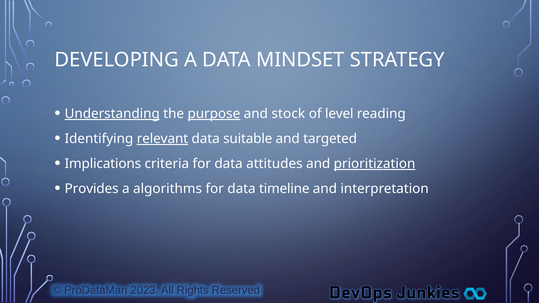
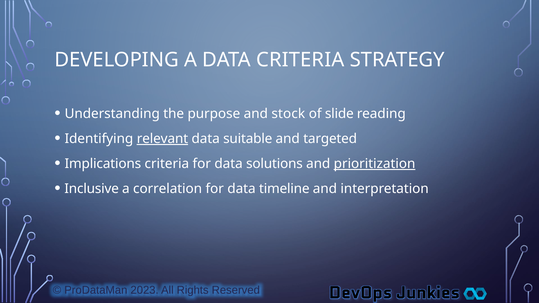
DATA MINDSET: MINDSET -> CRITERIA
Understanding underline: present -> none
purpose underline: present -> none
level: level -> slide
attitudes: attitudes -> solutions
Provides: Provides -> Inclusive
algorithms: algorithms -> correlation
